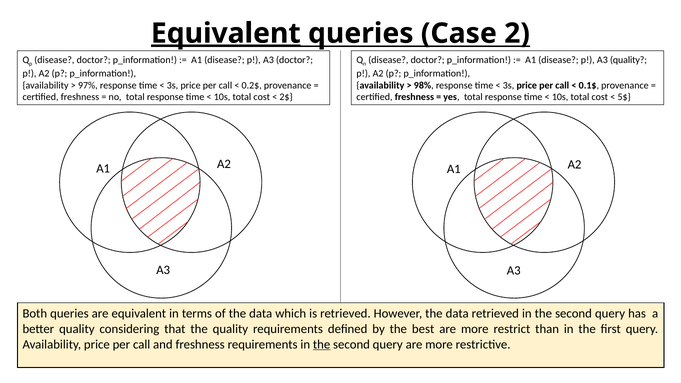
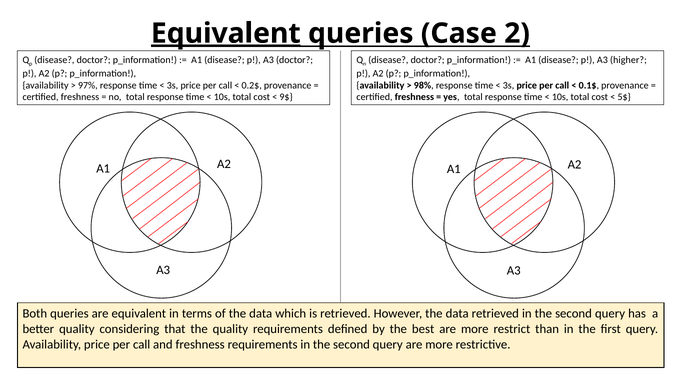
A3 quality: quality -> higher
2$: 2$ -> 9$
the at (322, 344) underline: present -> none
